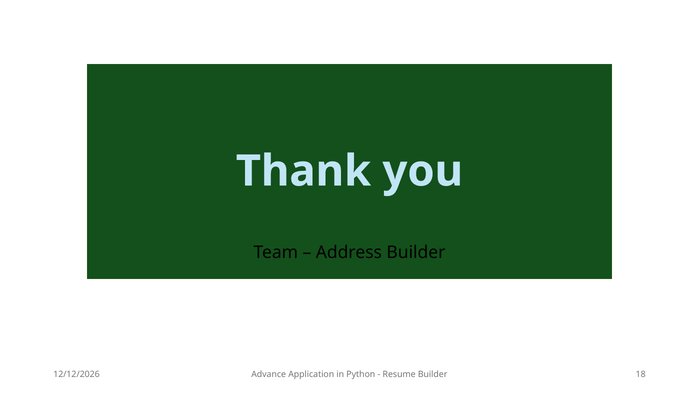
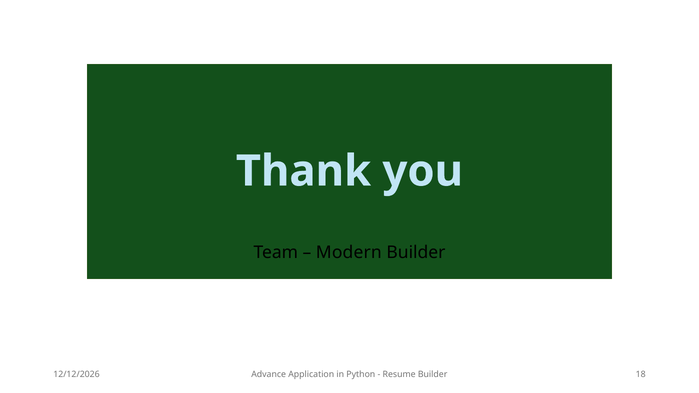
Address: Address -> Modern
